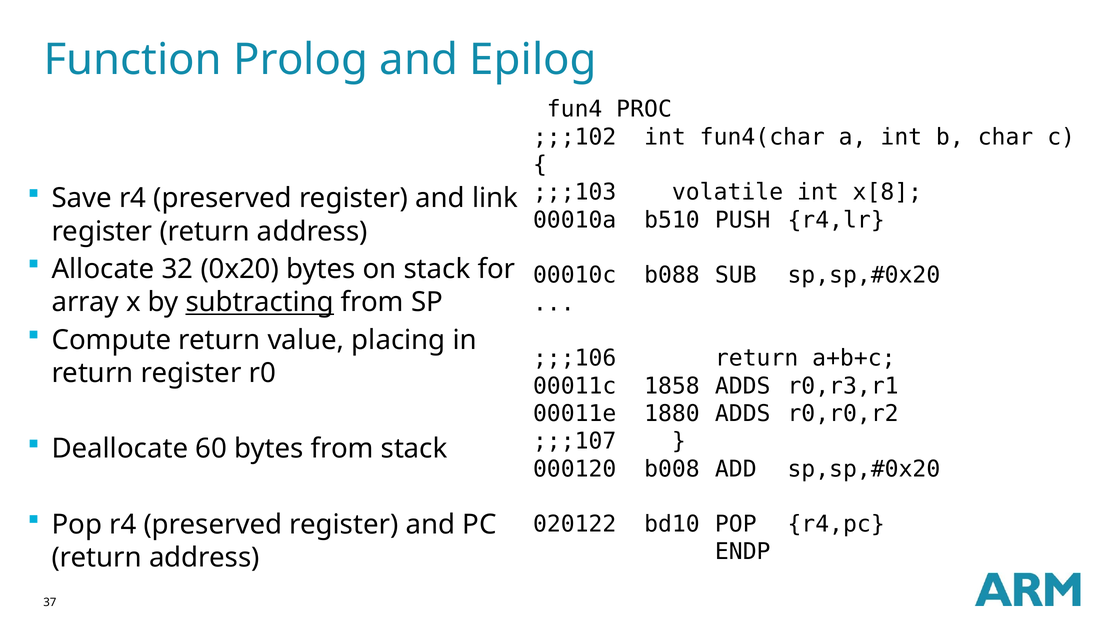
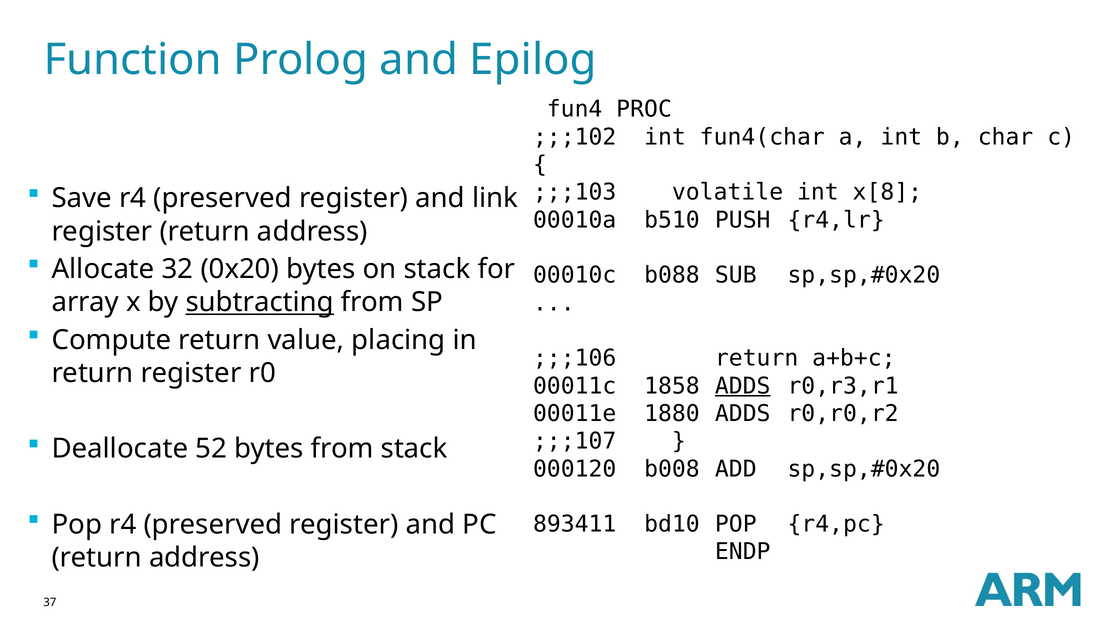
ADDS at (743, 386) underline: none -> present
60: 60 -> 52
020122: 020122 -> 893411
